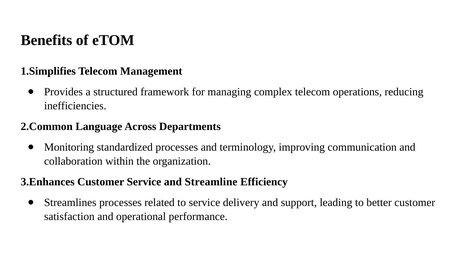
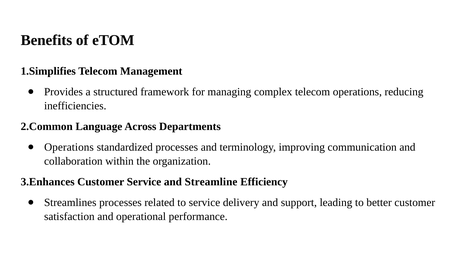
Monitoring at (69, 147): Monitoring -> Operations
